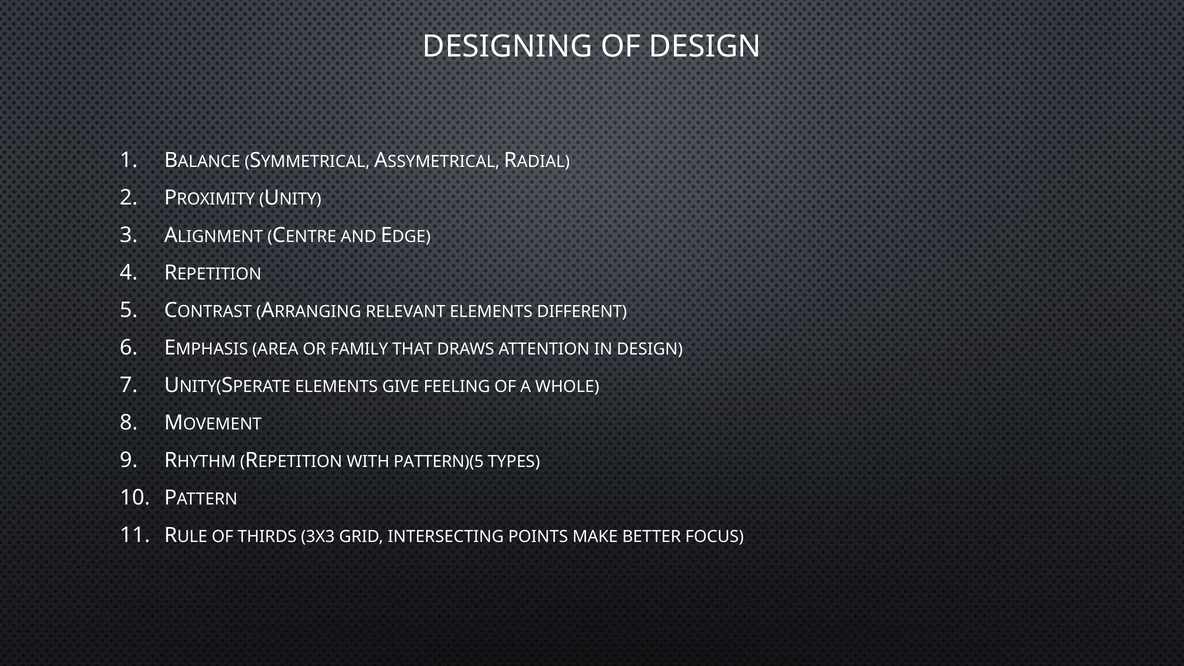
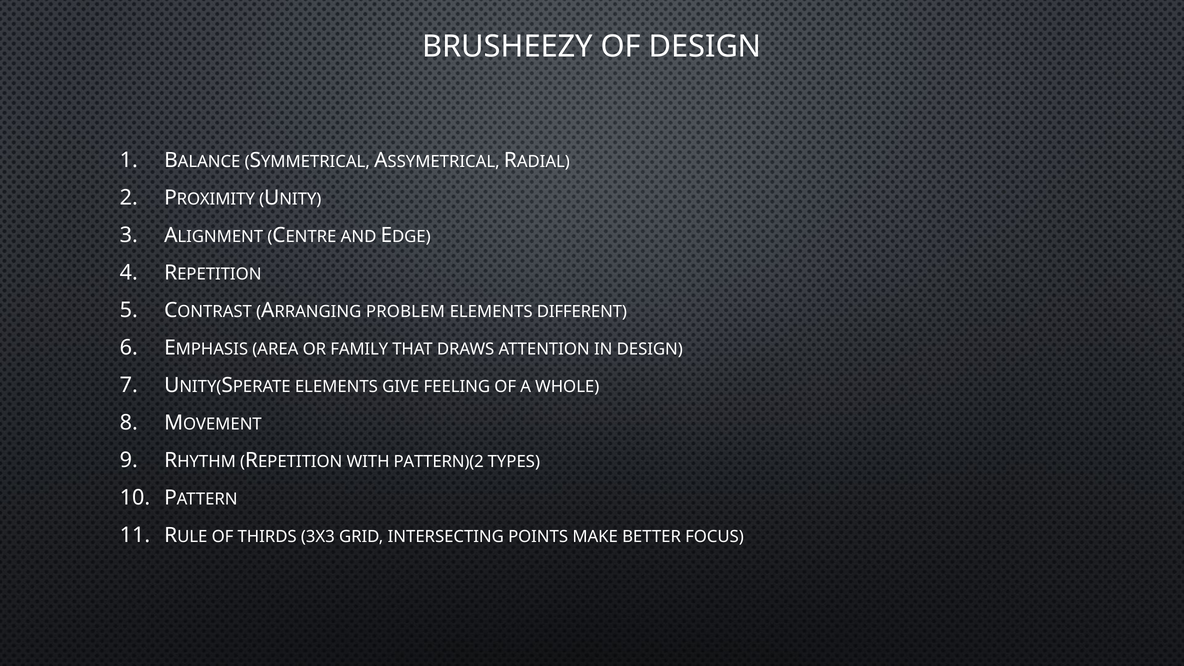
DESIGNING: DESIGNING -> BRUSHEEZY
RELEVANT: RELEVANT -> PROBLEM
PATTERN)(5: PATTERN)(5 -> PATTERN)(2
